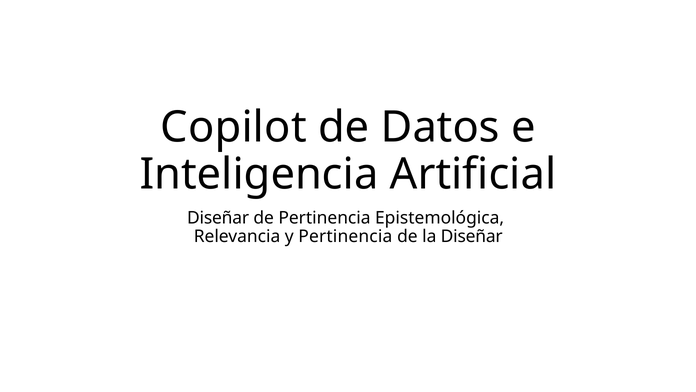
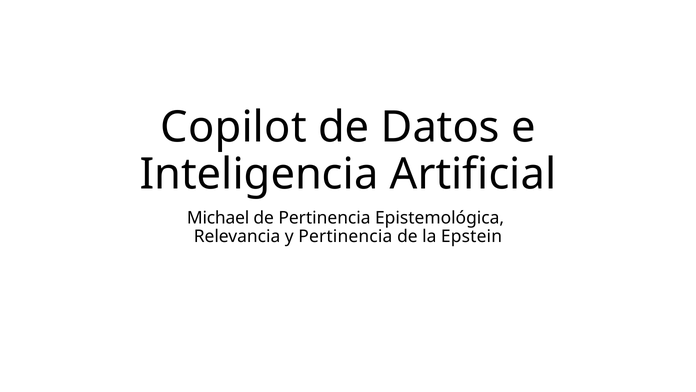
Diseñar at (218, 218): Diseñar -> Michael
la Diseñar: Diseñar -> Epstein
